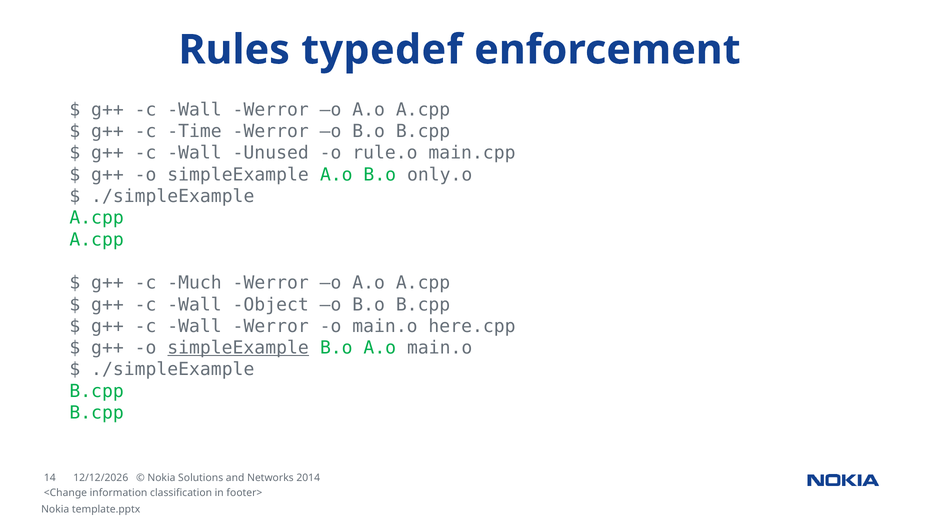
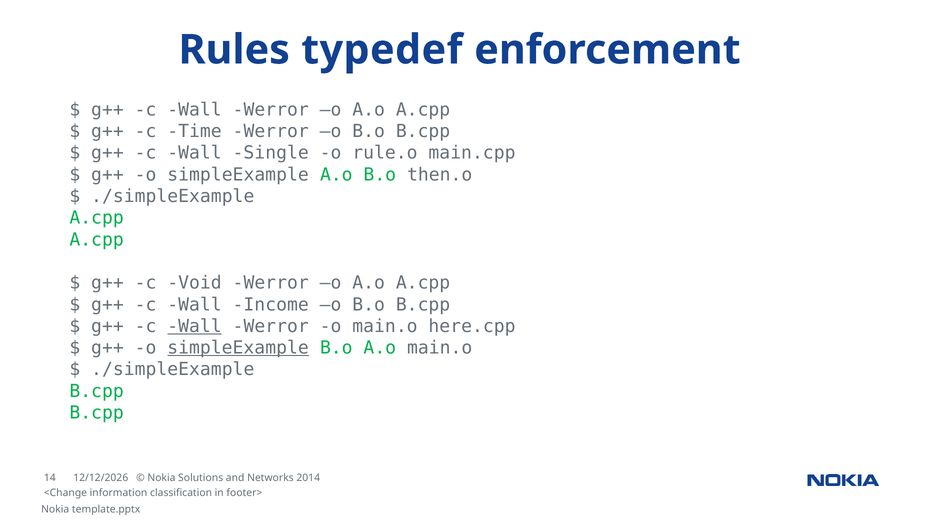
Unused: Unused -> Single
only.o: only.o -> then.o
Much: Much -> Void
Object: Object -> Income
Wall at (194, 326) underline: none -> present
